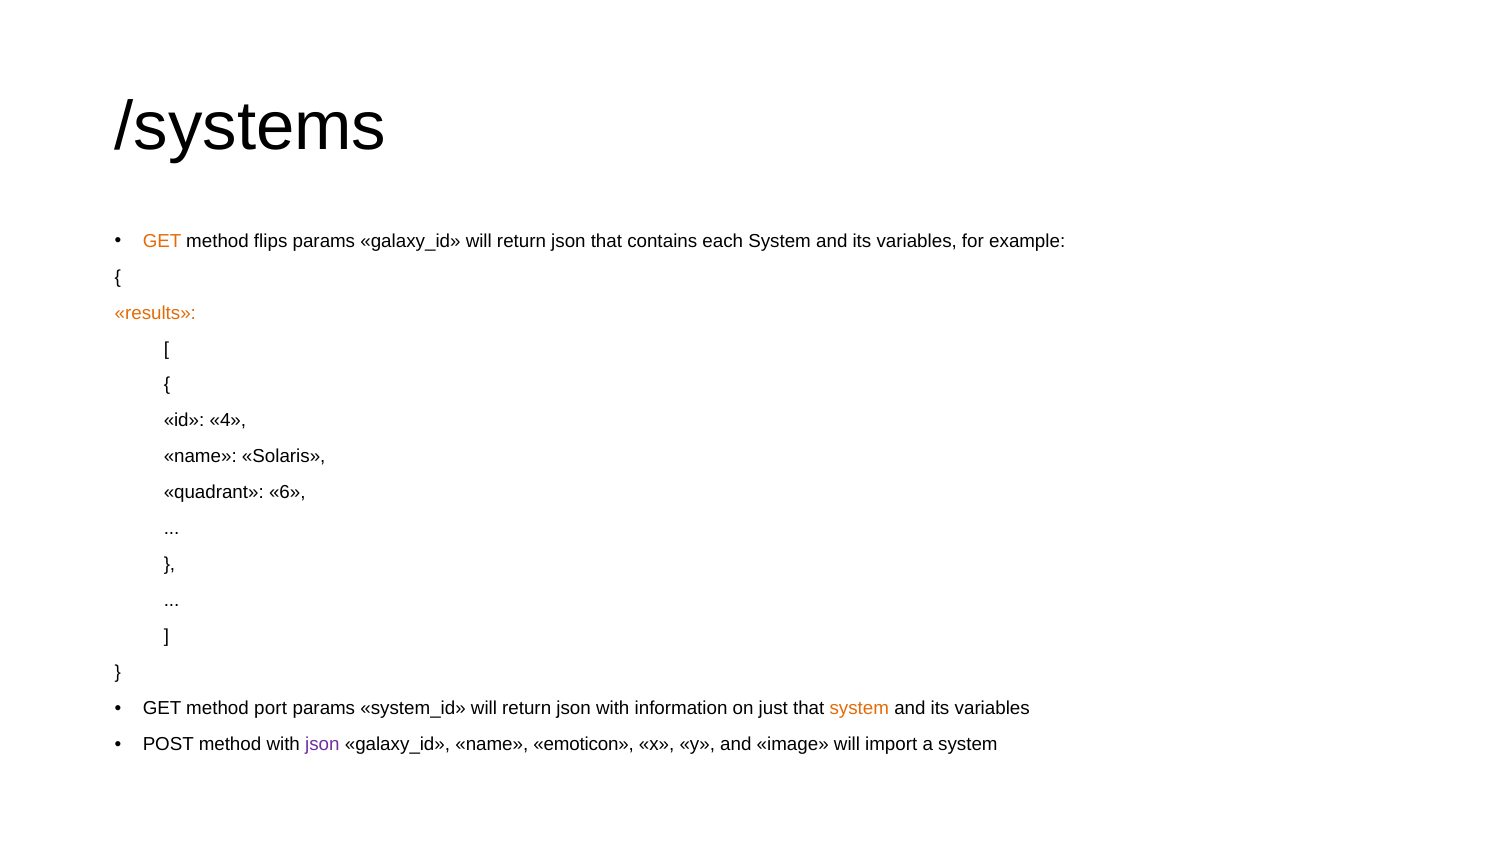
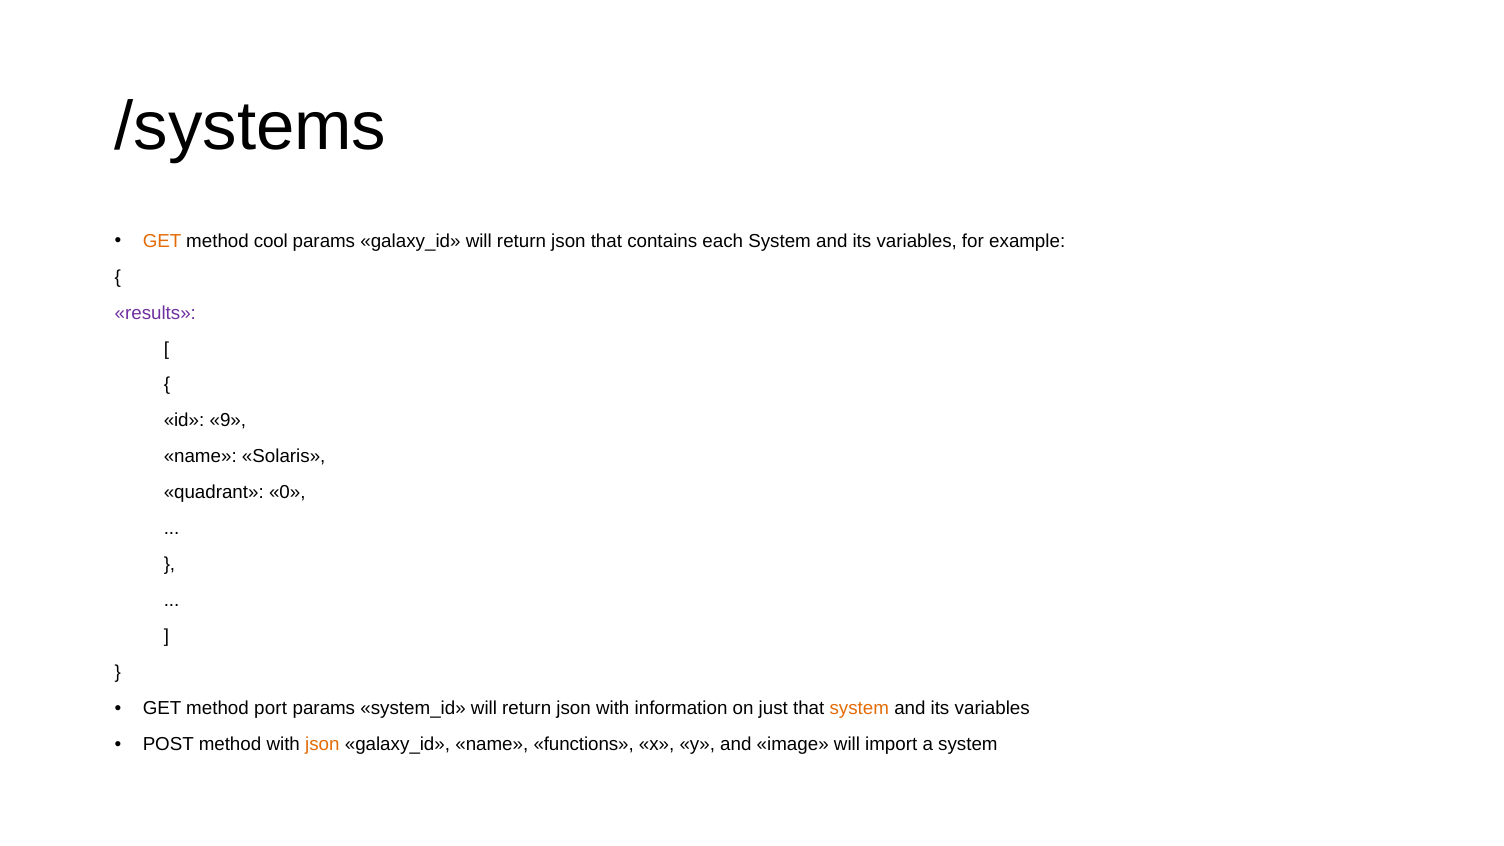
flips: flips -> cool
results colour: orange -> purple
4: 4 -> 9
6: 6 -> 0
json at (322, 744) colour: purple -> orange
emoticon: emoticon -> functions
